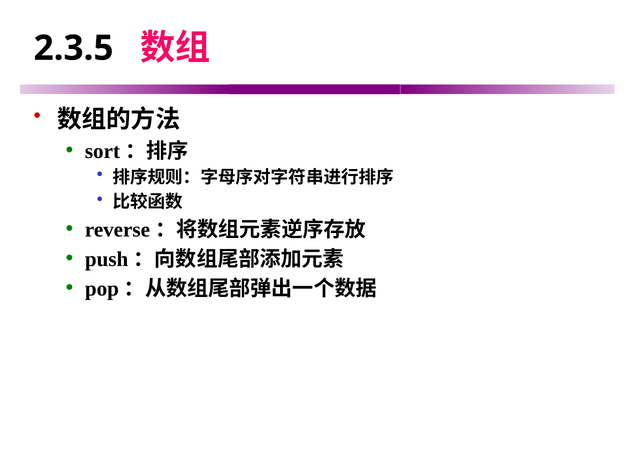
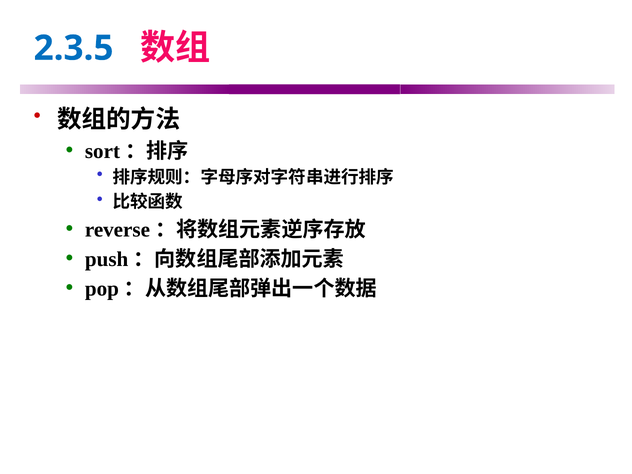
2.3.5 colour: black -> blue
